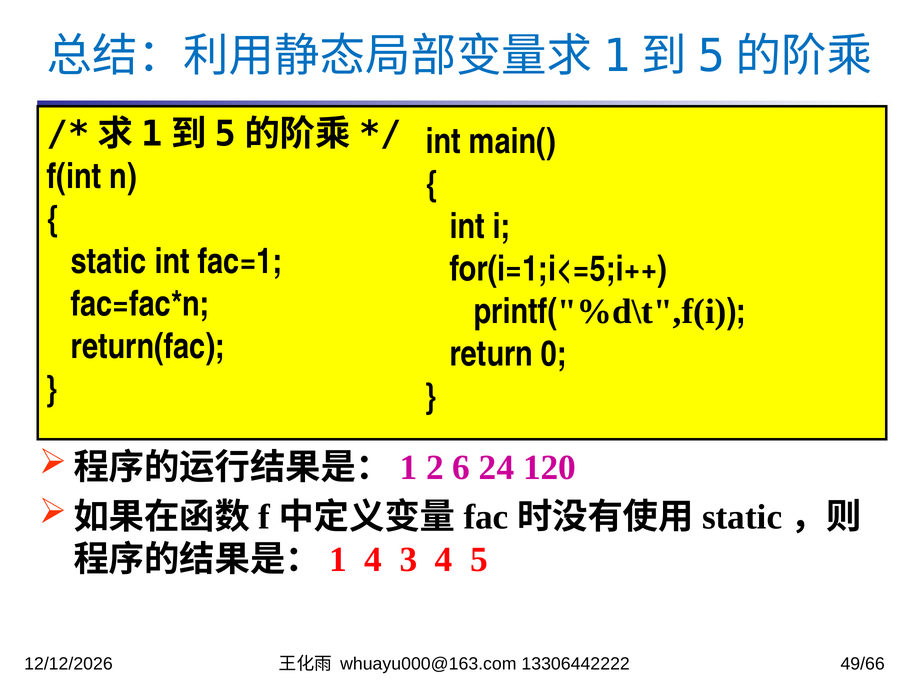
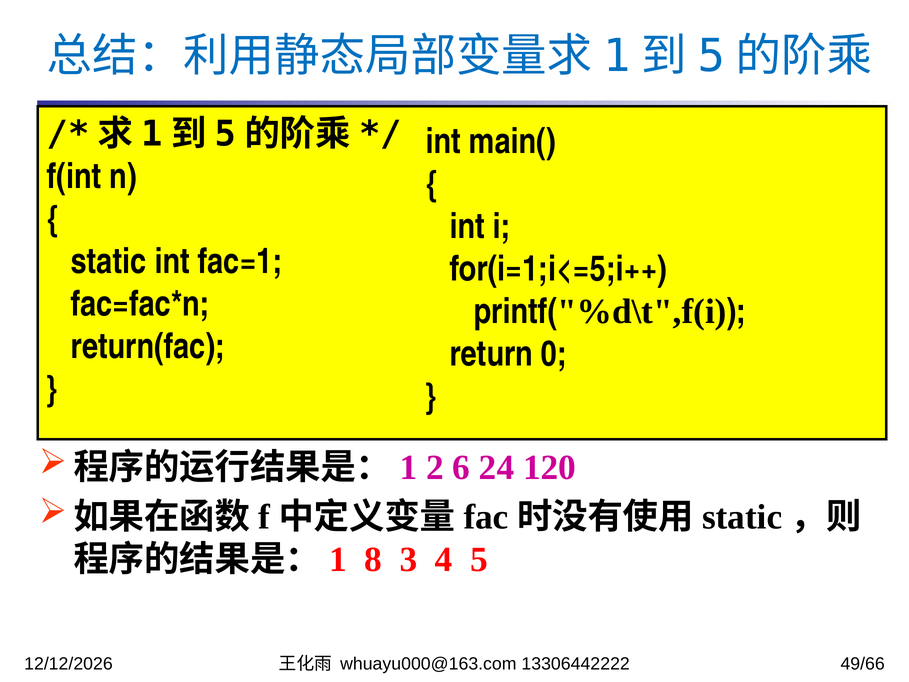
4 at (373, 560): 4 -> 8
